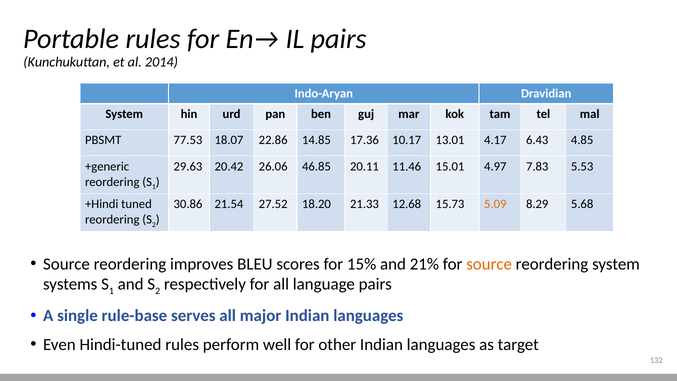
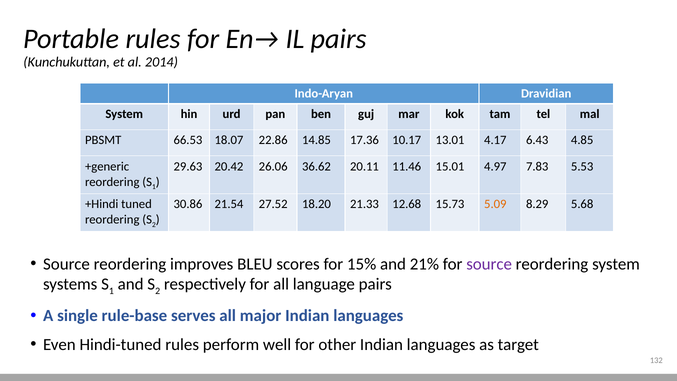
77.53: 77.53 -> 66.53
46.85: 46.85 -> 36.62
source at (489, 264) colour: orange -> purple
